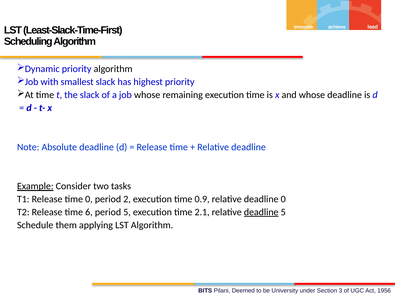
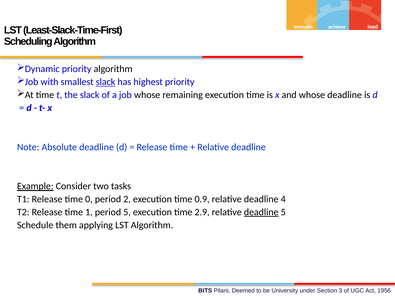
slack at (106, 82) underline: none -> present
deadline 0: 0 -> 4
6: 6 -> 1
2.1: 2.1 -> 2.9
